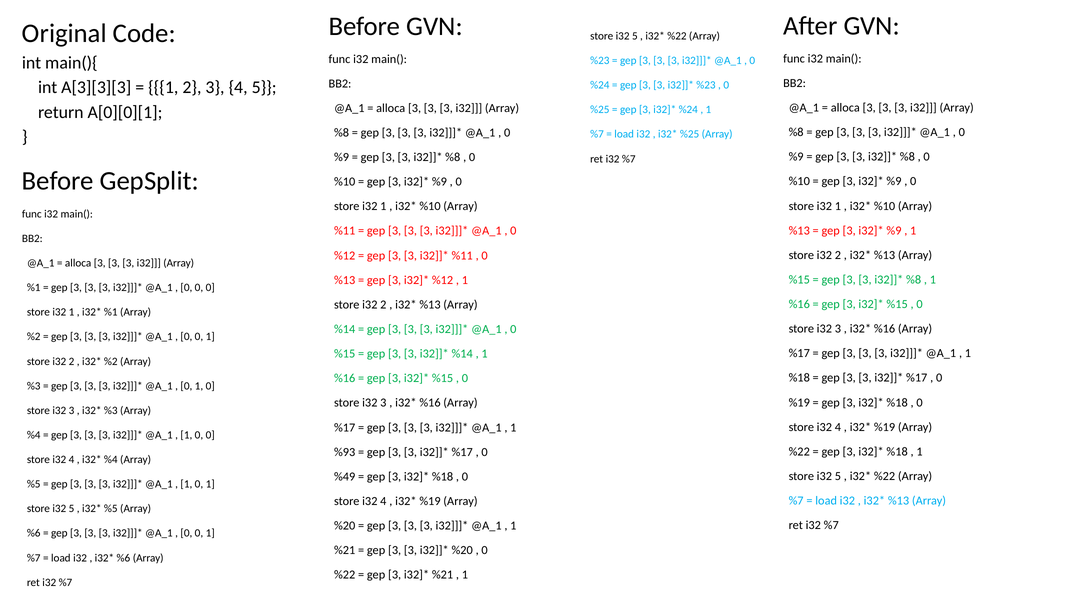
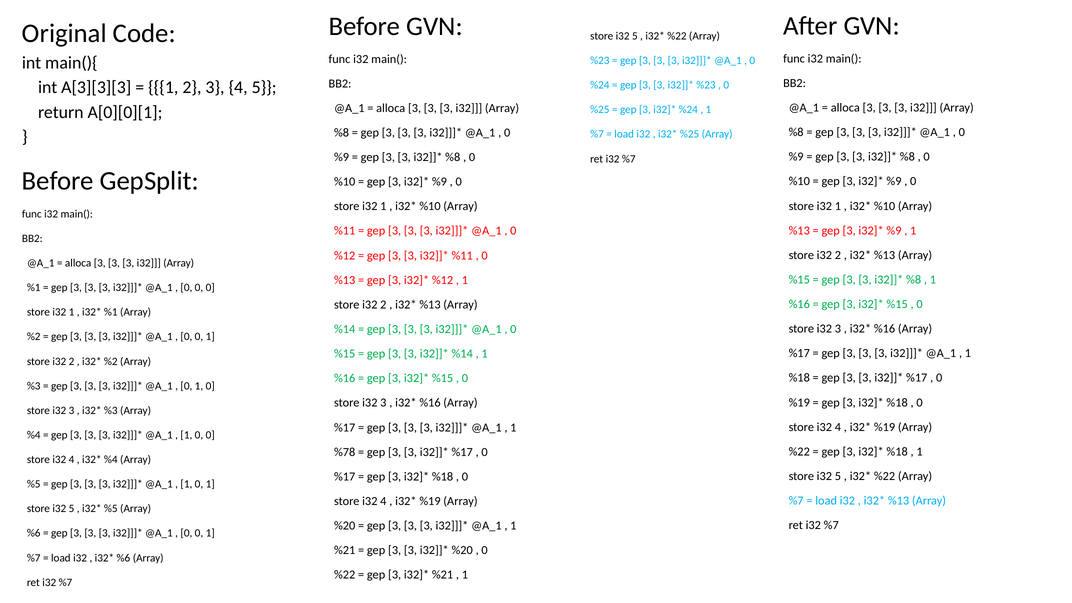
%93: %93 -> %78
%49 at (345, 477): %49 -> %17
